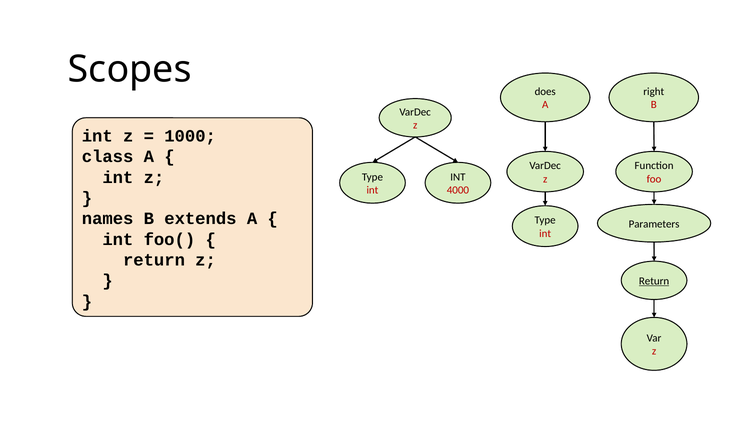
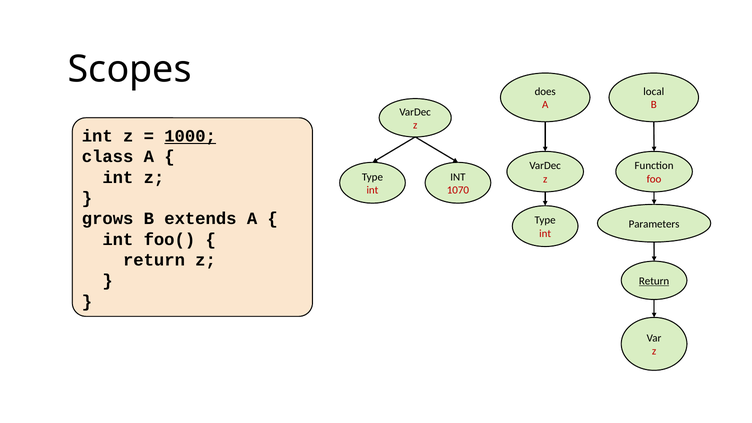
right: right -> local
1000 underline: none -> present
4000: 4000 -> 1070
names: names -> grows
